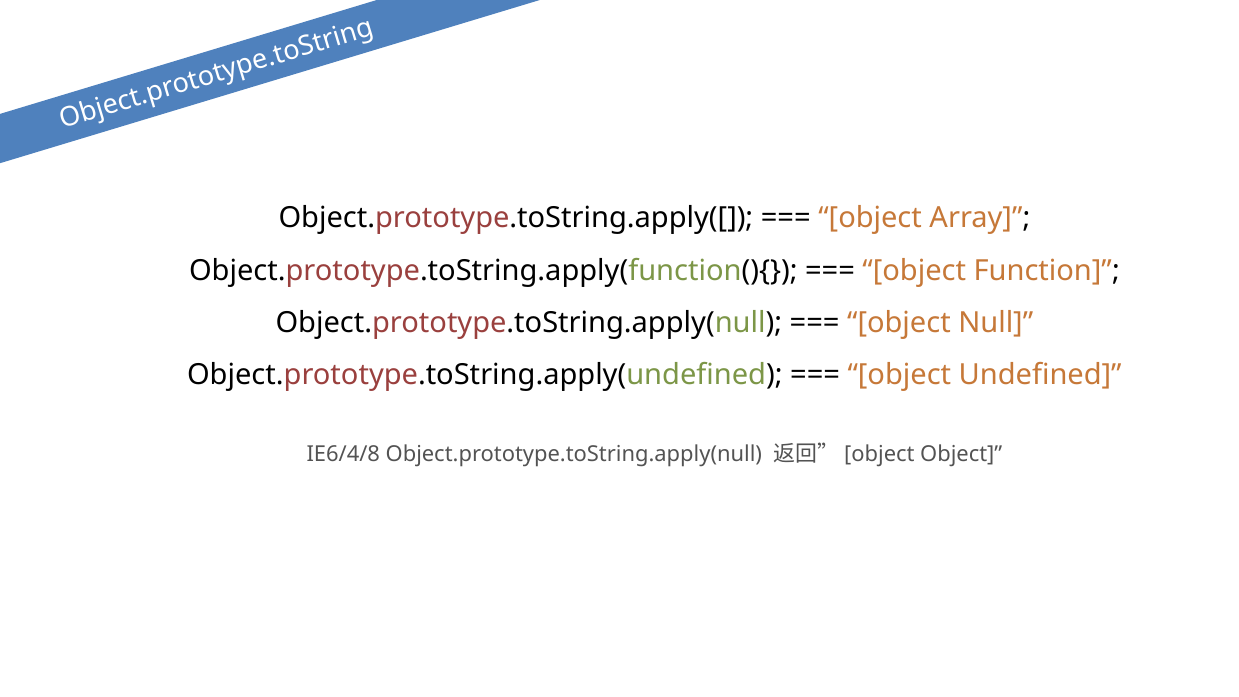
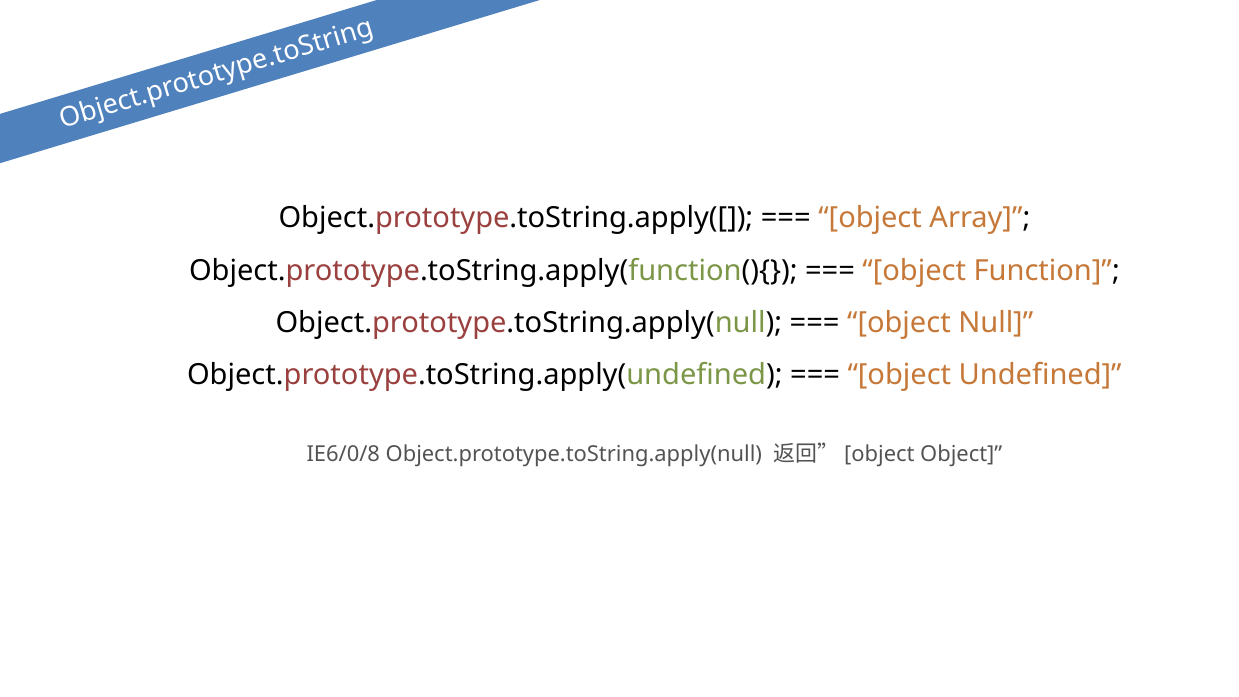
IE6/4/8: IE6/4/8 -> IE6/0/8
